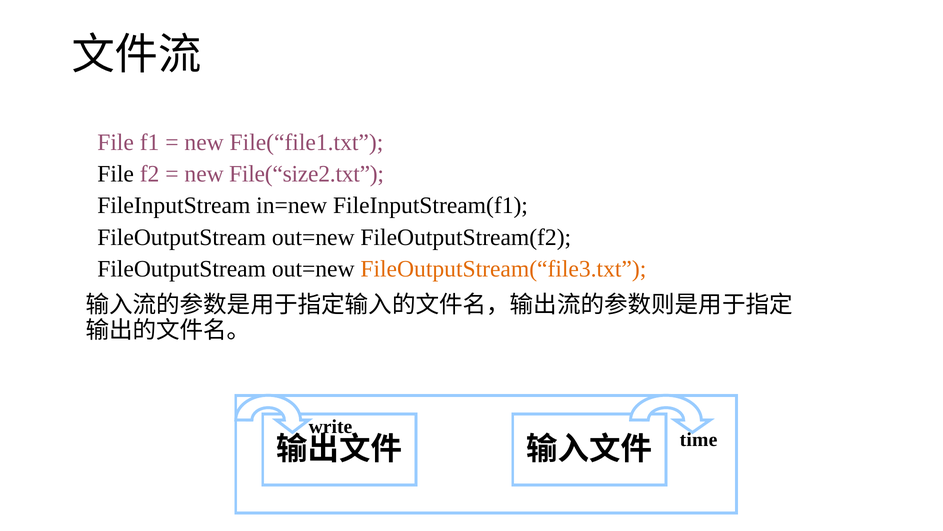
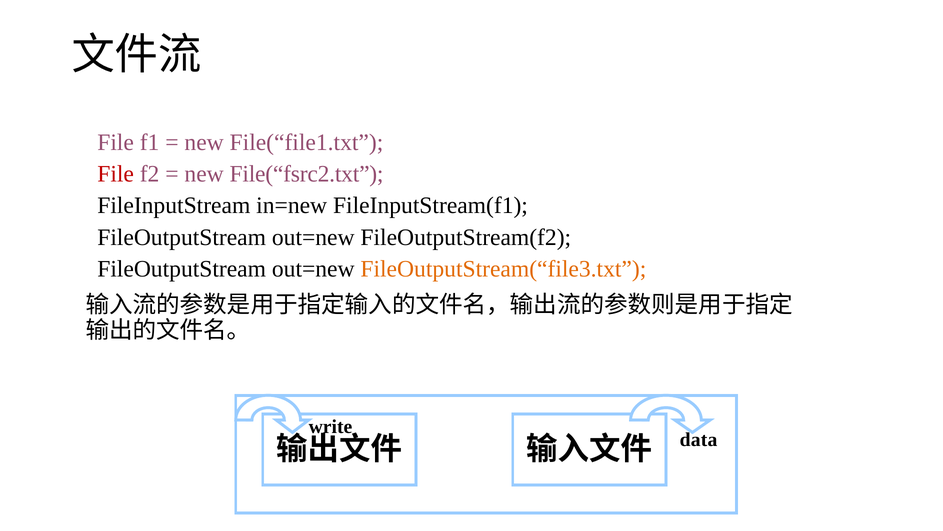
File at (116, 174) colour: black -> red
File(“size2.txt: File(“size2.txt -> File(“fsrc2.txt
time: time -> data
